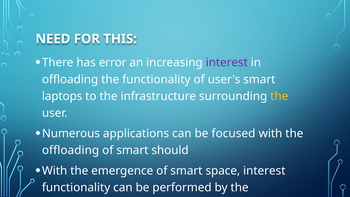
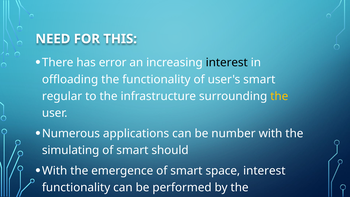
interest at (227, 63) colour: purple -> black
laptops: laptops -> regular
focused: focused -> number
offloading at (71, 150): offloading -> simulating
